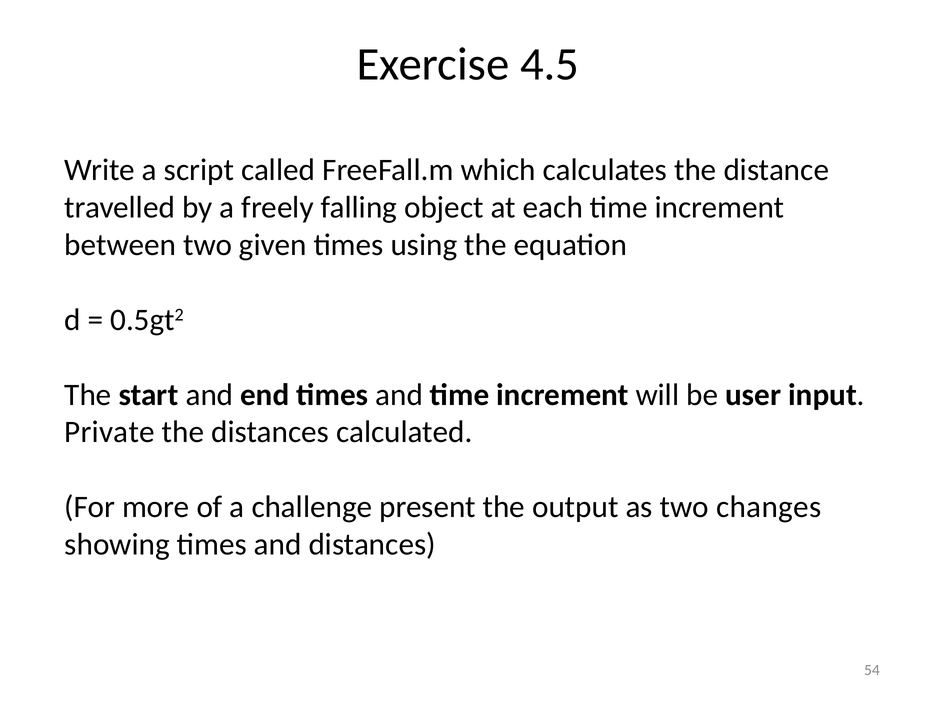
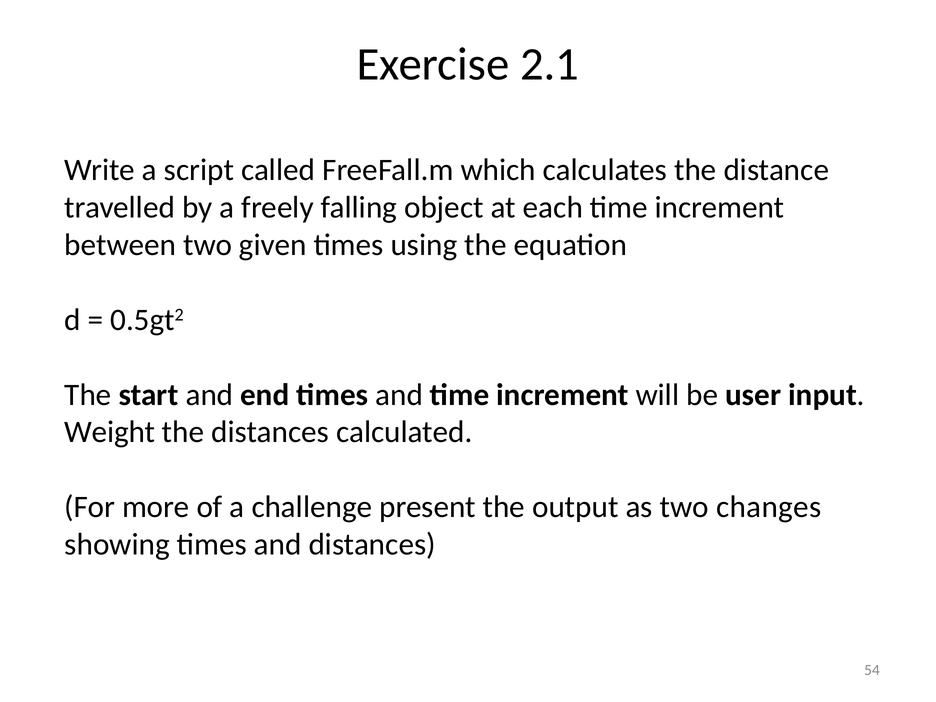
4.5: 4.5 -> 2.1
Private: Private -> Weight
